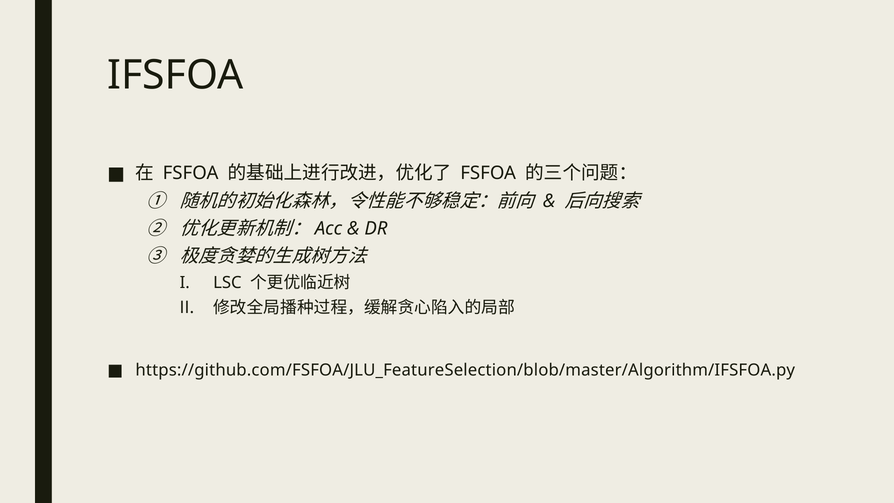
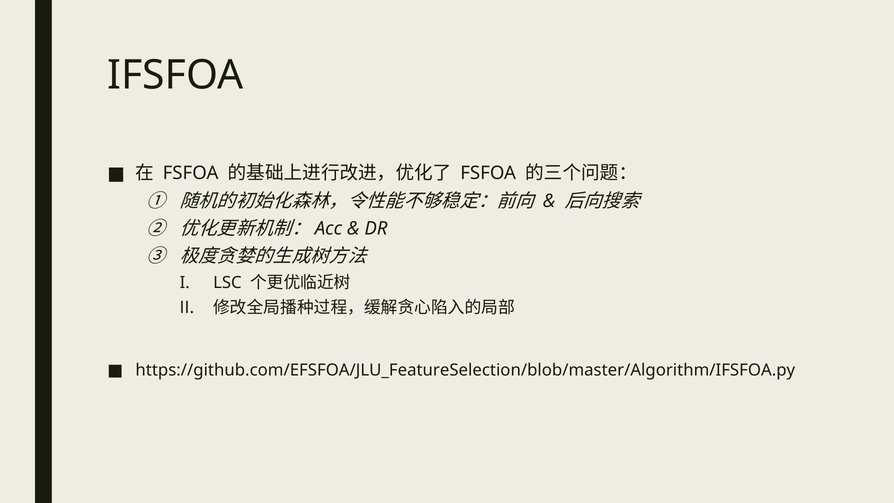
https://github.com/FSFOA/JLU_FeatureSelection/blob/master/Algorithm/IFSFOA.py: https://github.com/FSFOA/JLU_FeatureSelection/blob/master/Algorithm/IFSFOA.py -> https://github.com/EFSFOA/JLU_FeatureSelection/blob/master/Algorithm/IFSFOA.py
